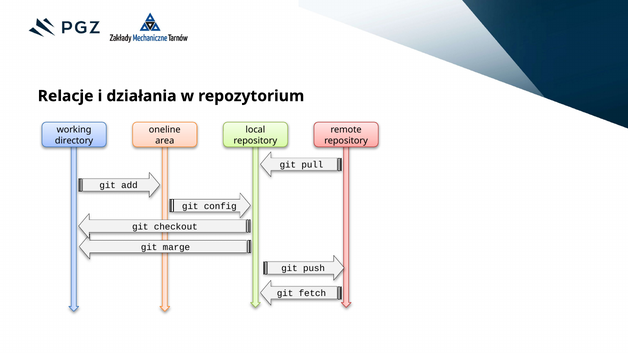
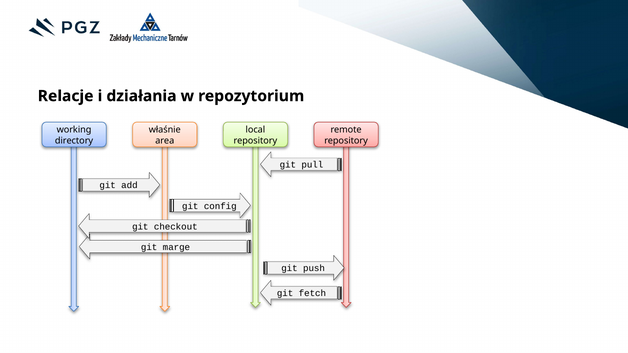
oneline: oneline -> właśnie
